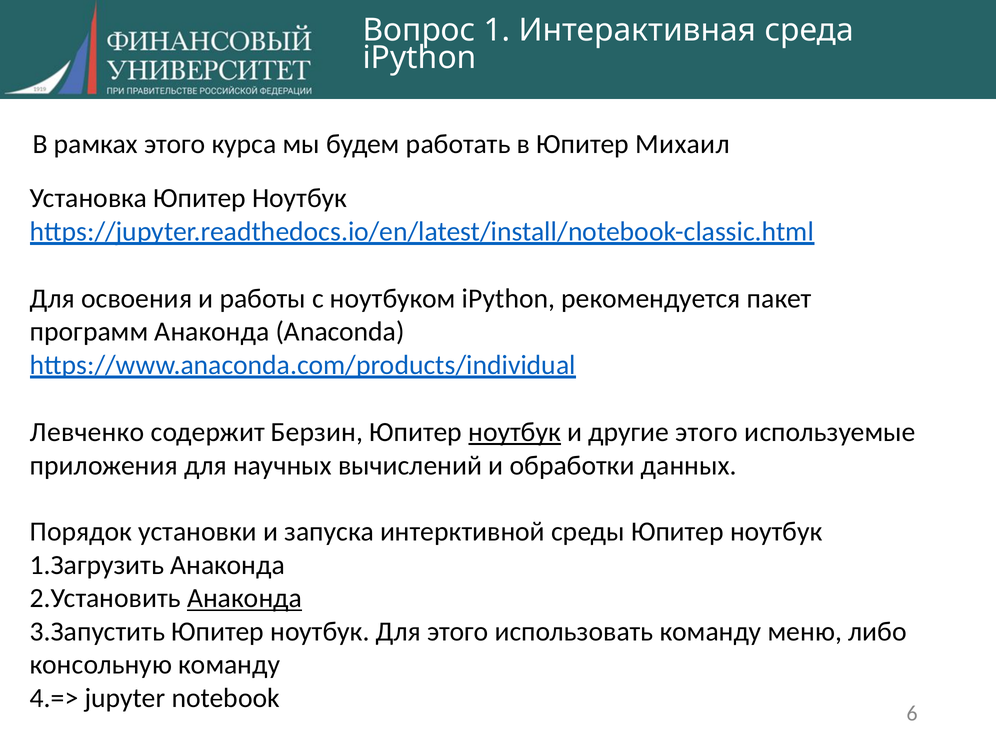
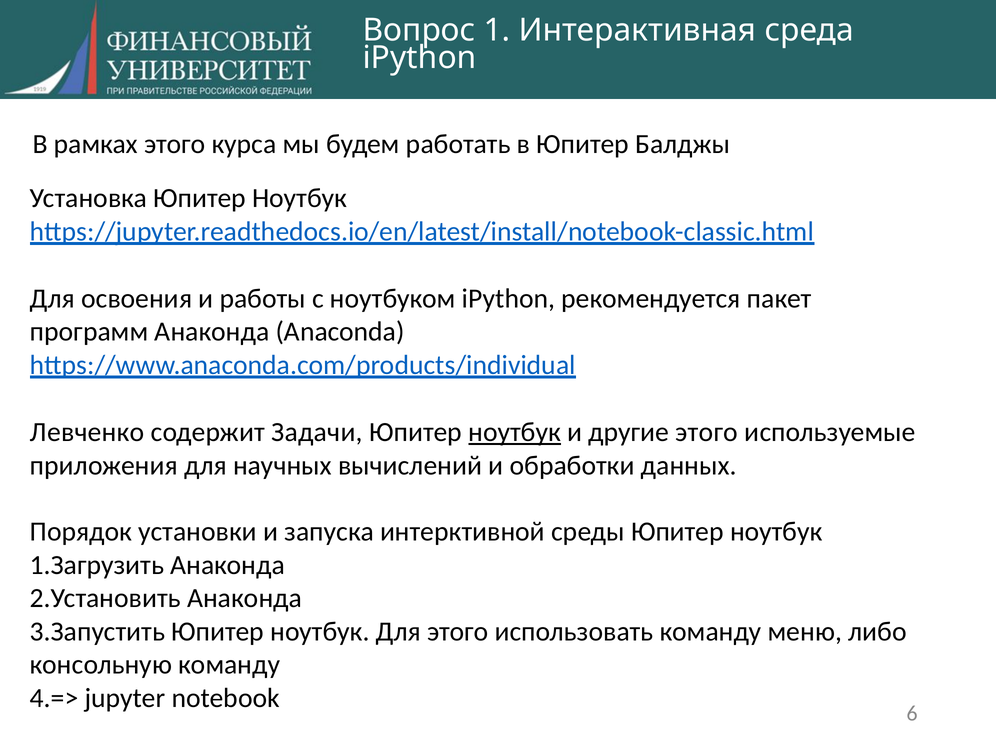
Михаил: Михаил -> Балджы
Берзин: Берзин -> Задачи
Анаконда at (245, 598) underline: present -> none
